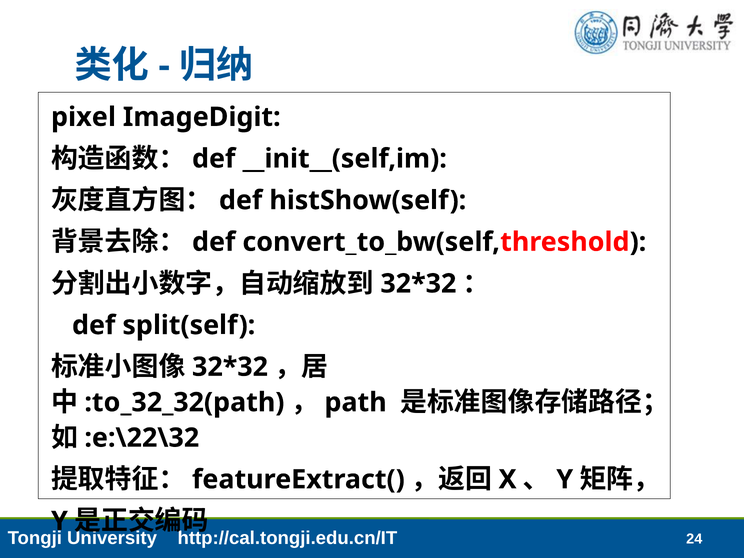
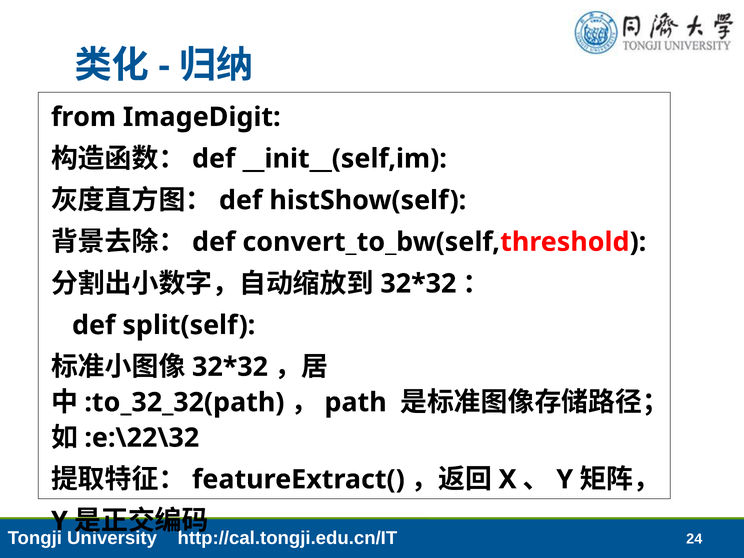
pixel: pixel -> from
